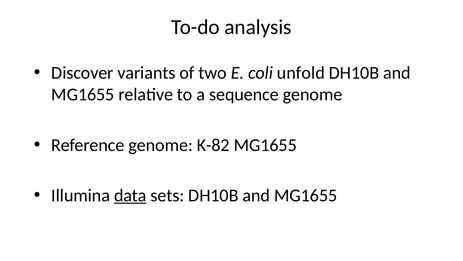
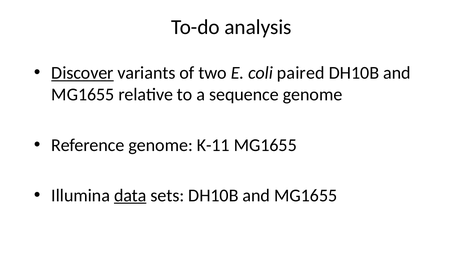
Discover underline: none -> present
unfold: unfold -> paired
K-82: K-82 -> K-11
